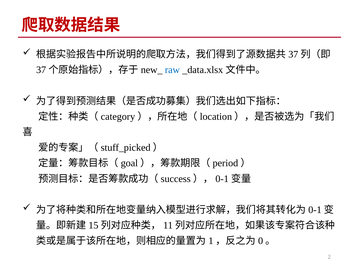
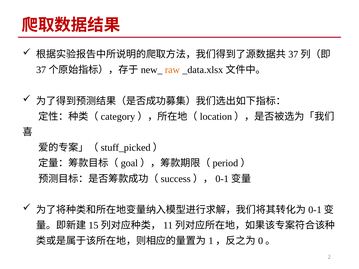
raw colour: blue -> orange
